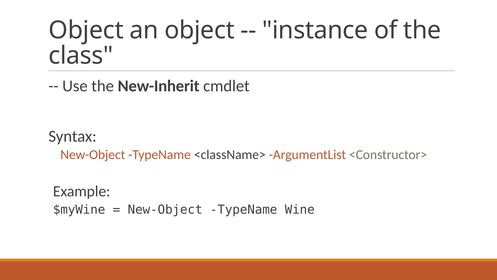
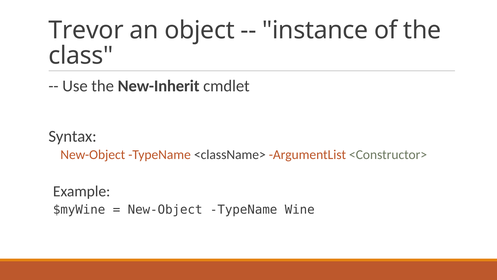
Object at (86, 30): Object -> Trevor
